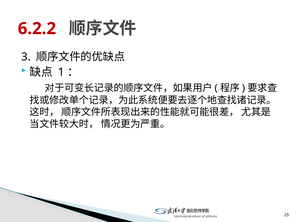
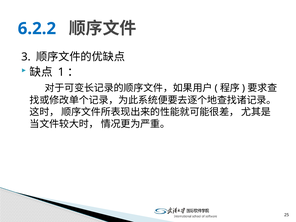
6.2.2 colour: red -> blue
